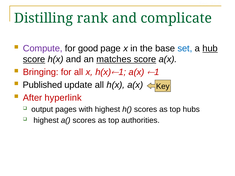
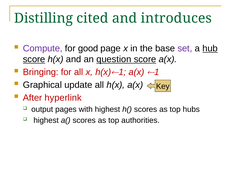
rank: rank -> cited
complicate: complicate -> introduces
set colour: blue -> purple
matches: matches -> question
Published: Published -> Graphical
